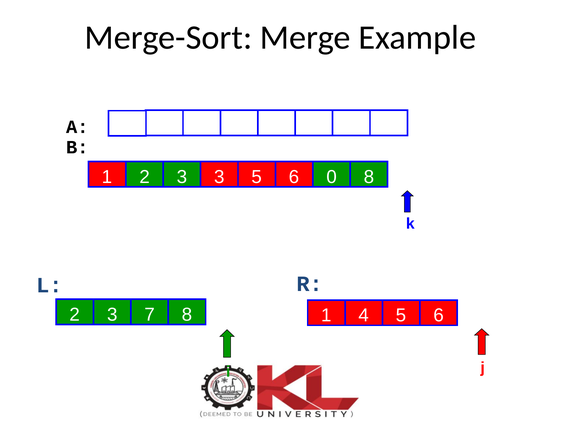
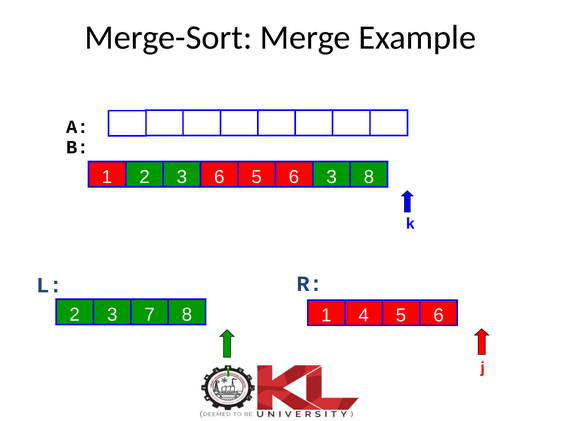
3 3: 3 -> 6
6 0: 0 -> 3
